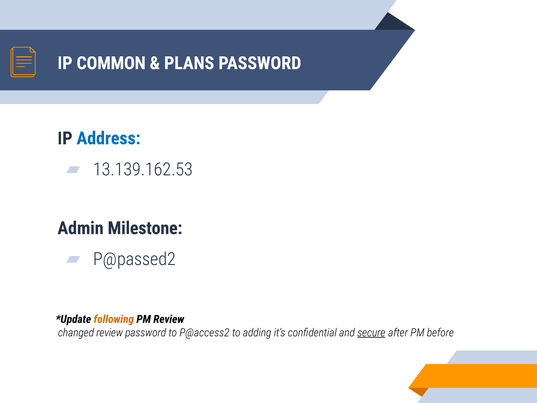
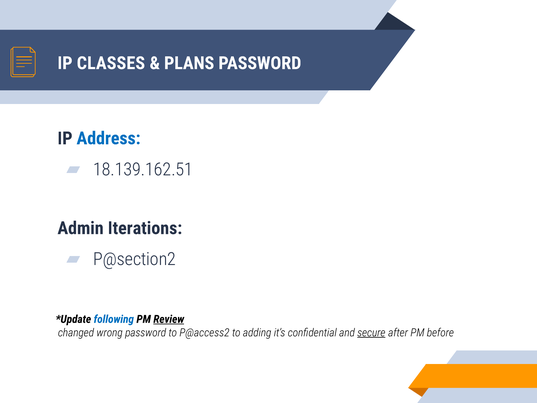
COMMON: COMMON -> CLASSES
13.139.162.53: 13.139.162.53 -> 18.139.162.51
Milestone: Milestone -> Iterations
P@passed2: P@passed2 -> P@section2
following colour: orange -> blue
Review at (169, 319) underline: none -> present
changed review: review -> wrong
